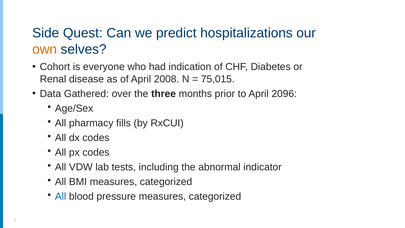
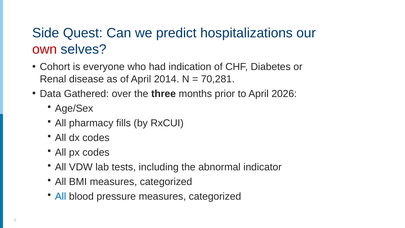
own colour: orange -> red
2008: 2008 -> 2014
75,015: 75,015 -> 70,281
2096: 2096 -> 2026
